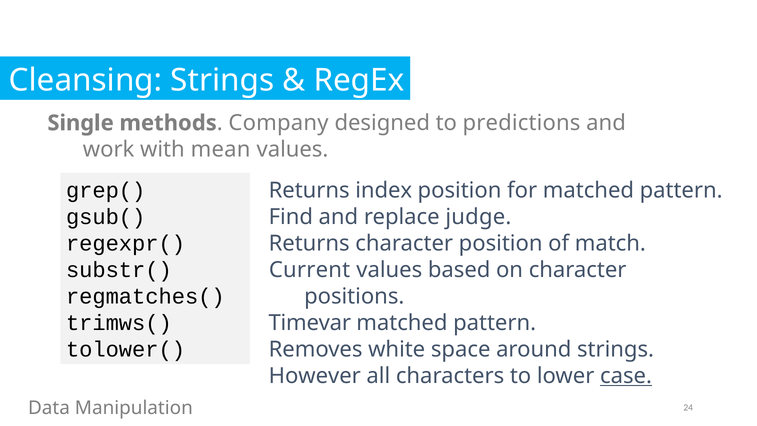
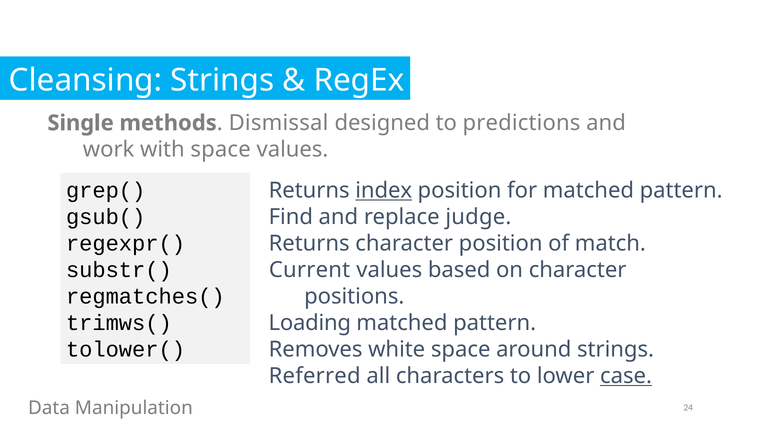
Company: Company -> Dismissal
with mean: mean -> space
index underline: none -> present
Timevar: Timevar -> Loading
However: However -> Referred
